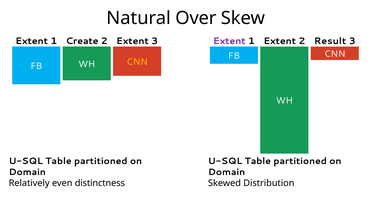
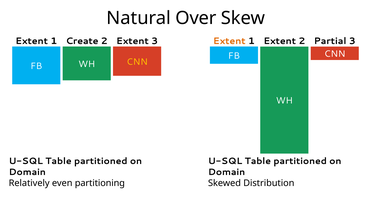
Extent at (229, 41) colour: purple -> orange
Result: Result -> Partial
distinctness: distinctness -> partitioning
